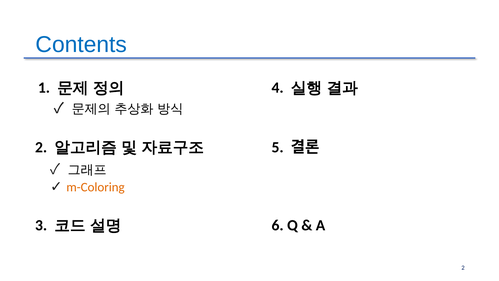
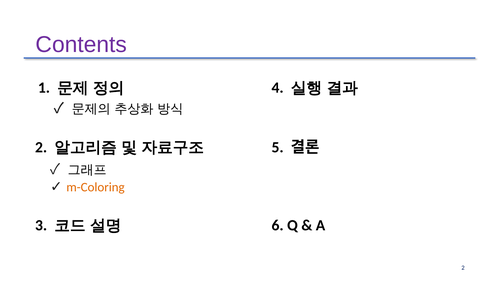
Contents colour: blue -> purple
